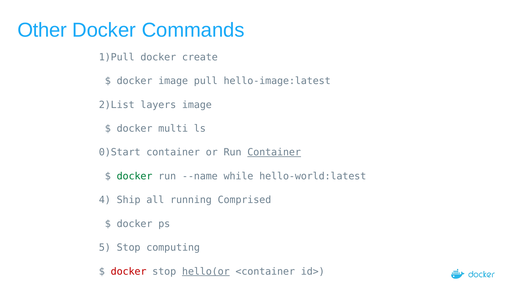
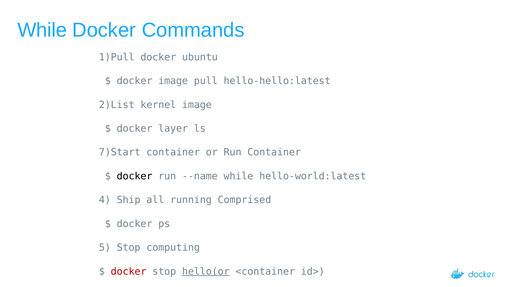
Other at (42, 30): Other -> While
create: create -> ubuntu
hello-image:latest: hello-image:latest -> hello-hello:latest
layers: layers -> kernel
multi: multi -> layer
0)Start: 0)Start -> 7)Start
Container at (274, 152) underline: present -> none
docker at (135, 176) colour: green -> black
